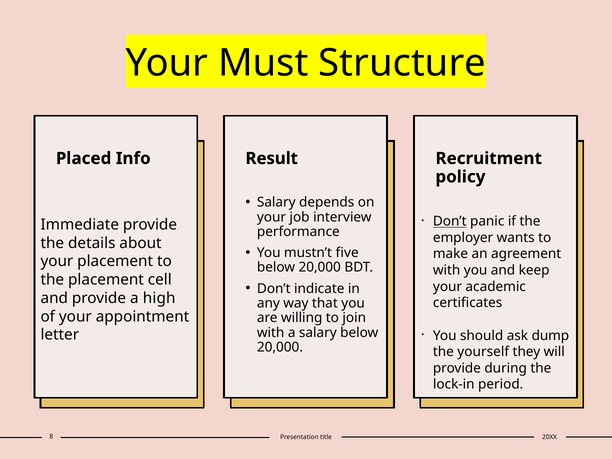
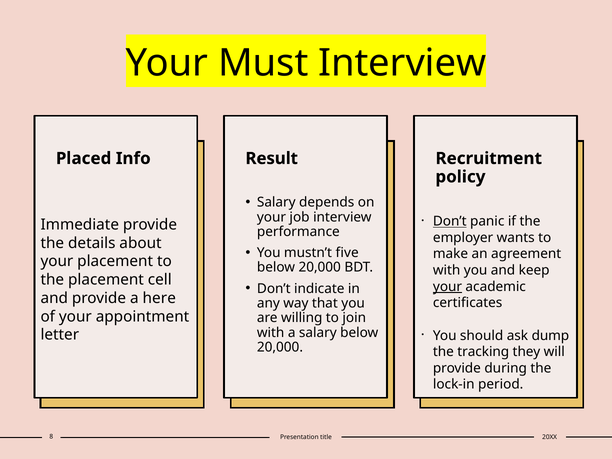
Must Structure: Structure -> Interview
your at (448, 287) underline: none -> present
high: high -> here
yourself: yourself -> tracking
